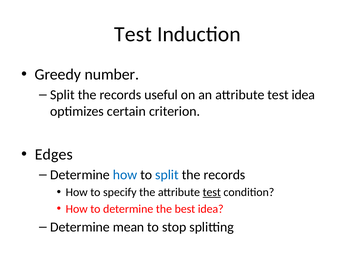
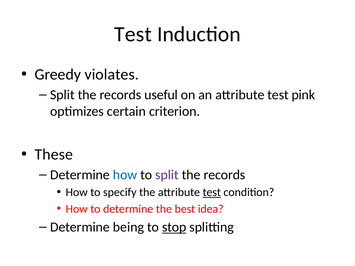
number: number -> violates
test idea: idea -> pink
Edges: Edges -> These
split at (167, 175) colour: blue -> purple
mean: mean -> being
stop underline: none -> present
